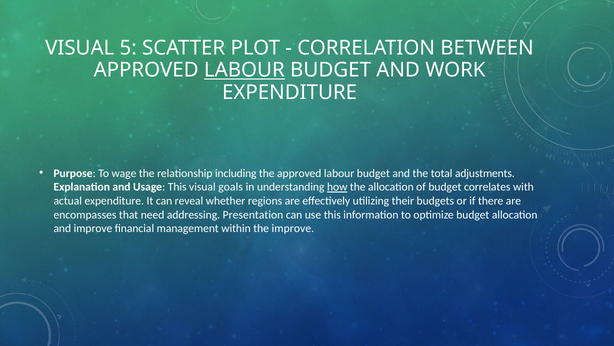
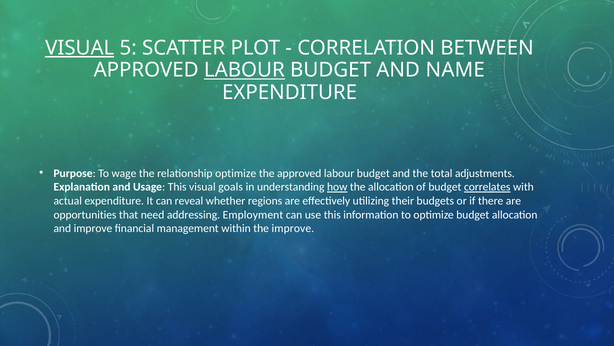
VISUAL at (80, 48) underline: none -> present
WORK: WORK -> NAME
relationship including: including -> optimize
correlates underline: none -> present
encompasses: encompasses -> opportunities
Presentation: Presentation -> Employment
